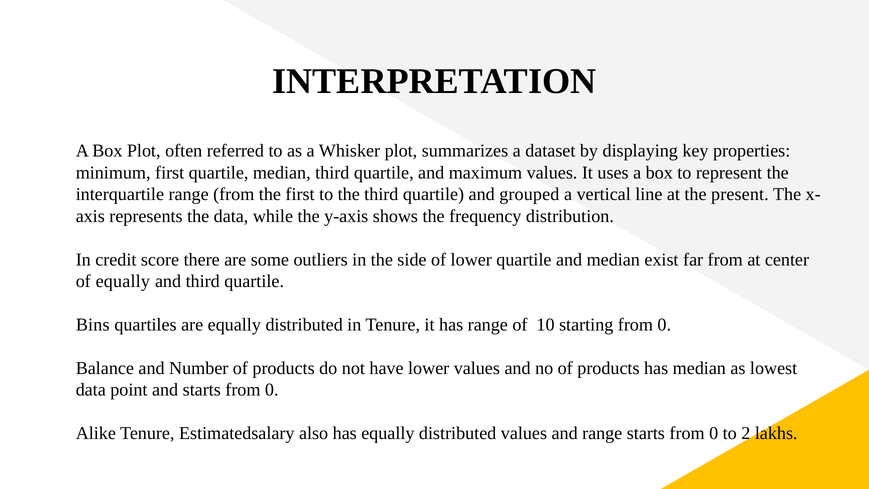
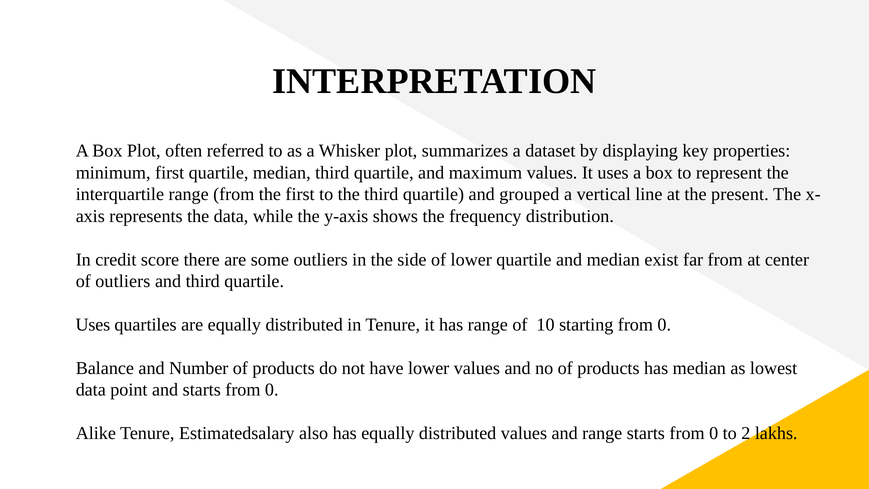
of equally: equally -> outliers
Bins at (93, 325): Bins -> Uses
